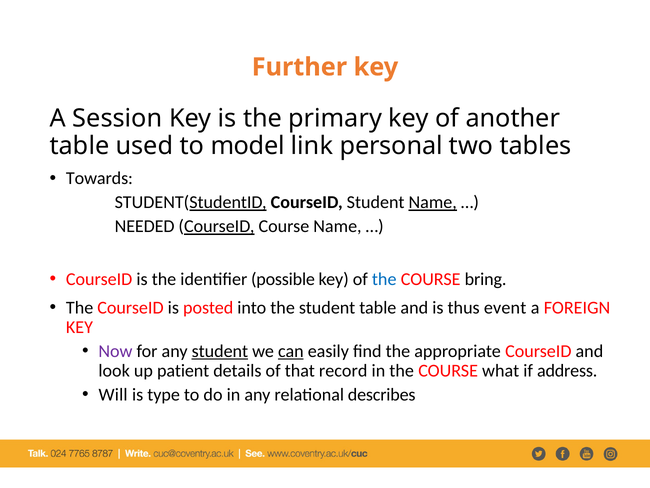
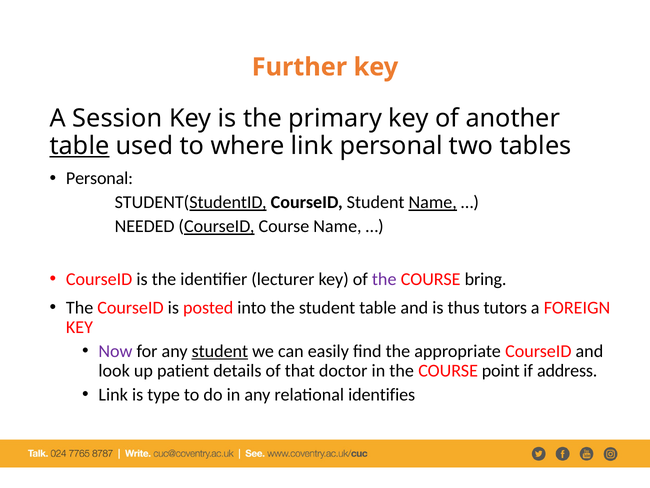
table at (80, 146) underline: none -> present
model: model -> where
Towards at (99, 178): Towards -> Personal
possible: possible -> lecturer
the at (384, 279) colour: blue -> purple
event: event -> tutors
can underline: present -> none
record: record -> doctor
what: what -> point
Will at (113, 394): Will -> Link
describes: describes -> identifies
